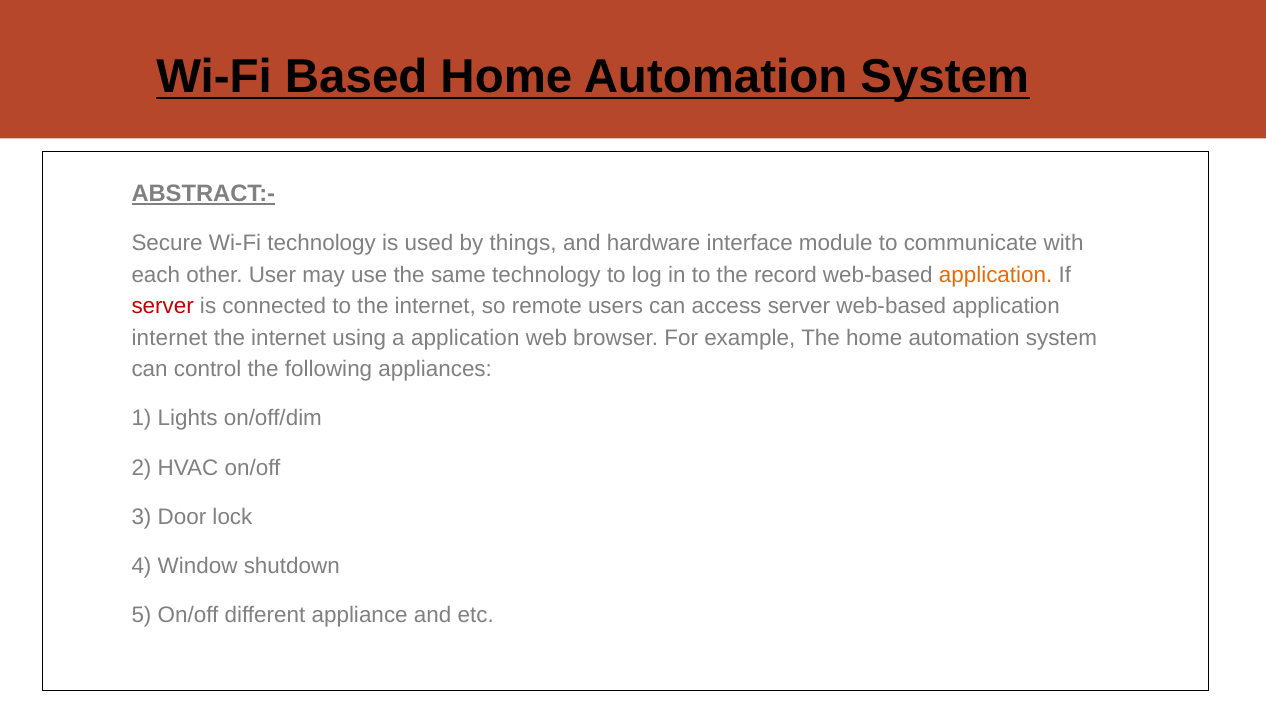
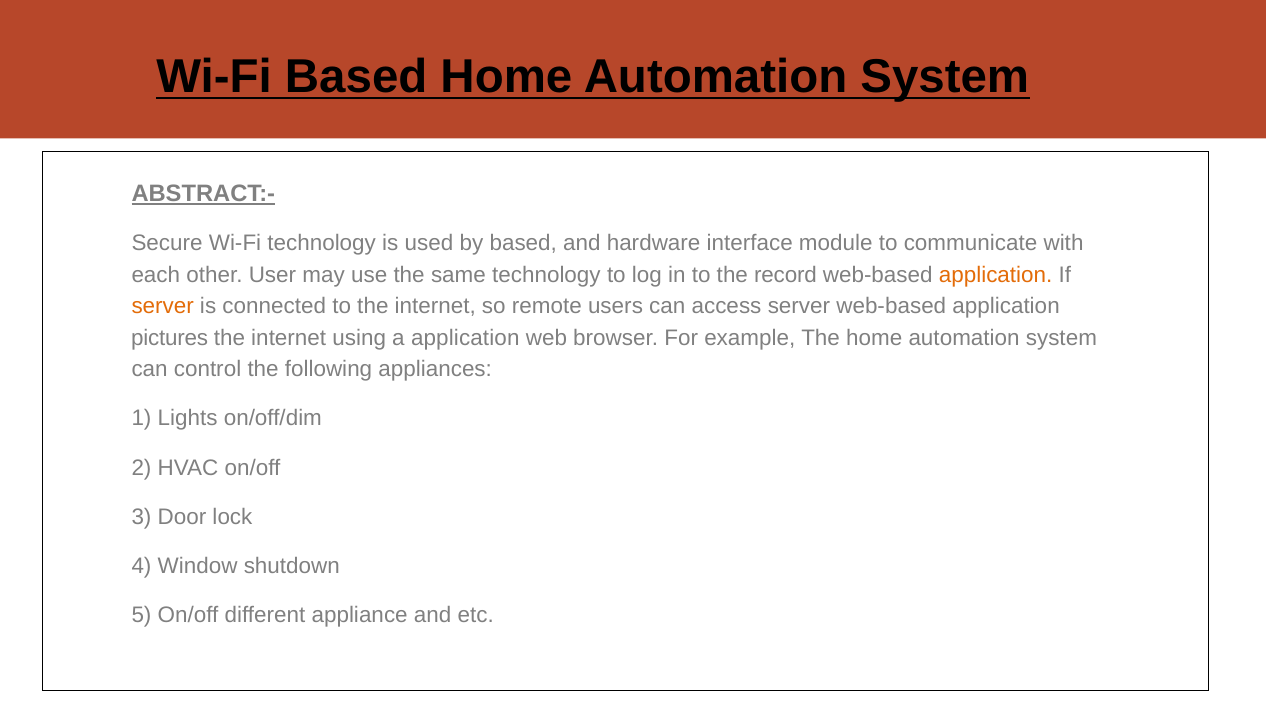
by things: things -> based
server at (163, 306) colour: red -> orange
internet at (169, 338): internet -> pictures
